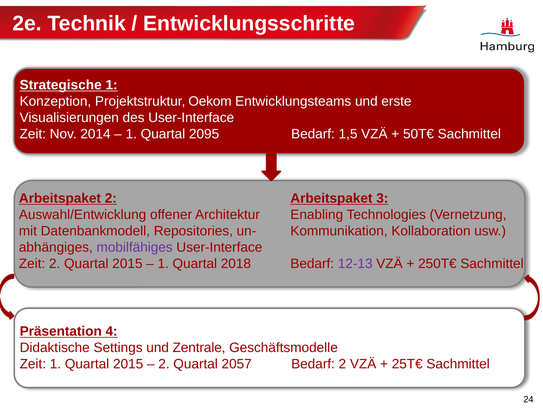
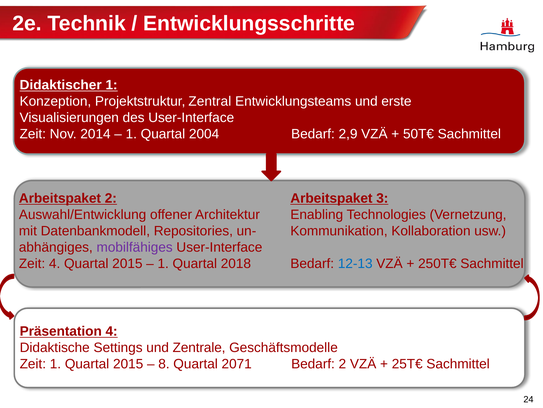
Strategische: Strategische -> Didaktischer
Oekom: Oekom -> Zentral
2095: 2095 -> 2004
1,5: 1,5 -> 2,9
Zeit 2: 2 -> 4
12-13 colour: purple -> blue
2 at (164, 363): 2 -> 8
2057: 2057 -> 2071
